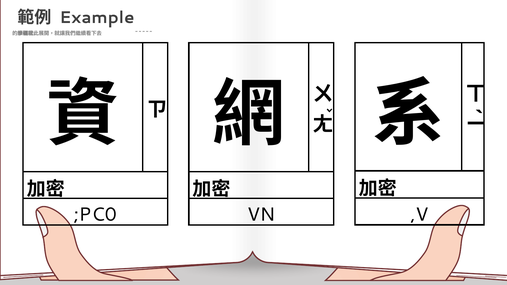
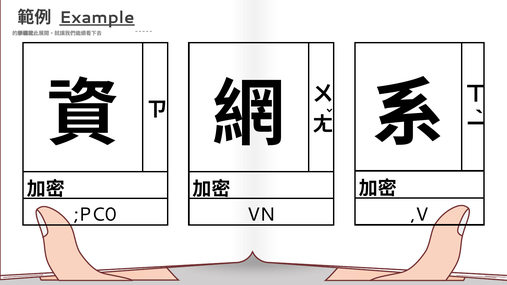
Example underline: none -> present
